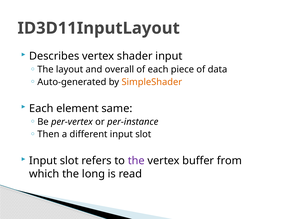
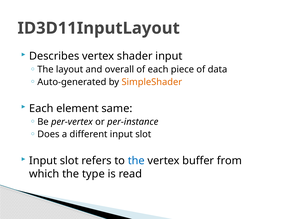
Then: Then -> Does
the at (136, 161) colour: purple -> blue
long: long -> type
